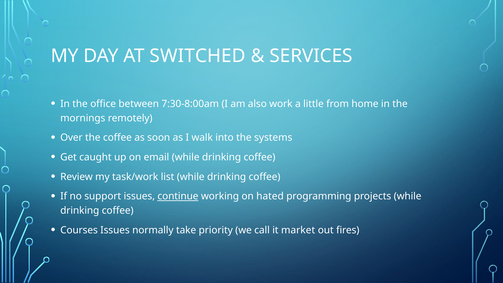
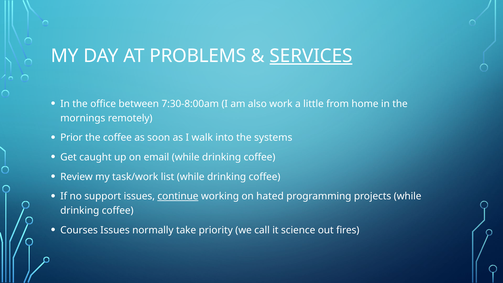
SWITCHED: SWITCHED -> PROBLEMS
SERVICES underline: none -> present
Over: Over -> Prior
market: market -> science
